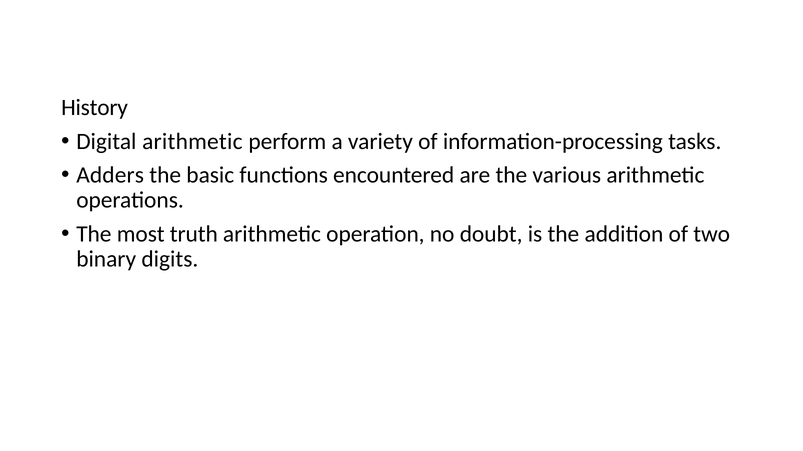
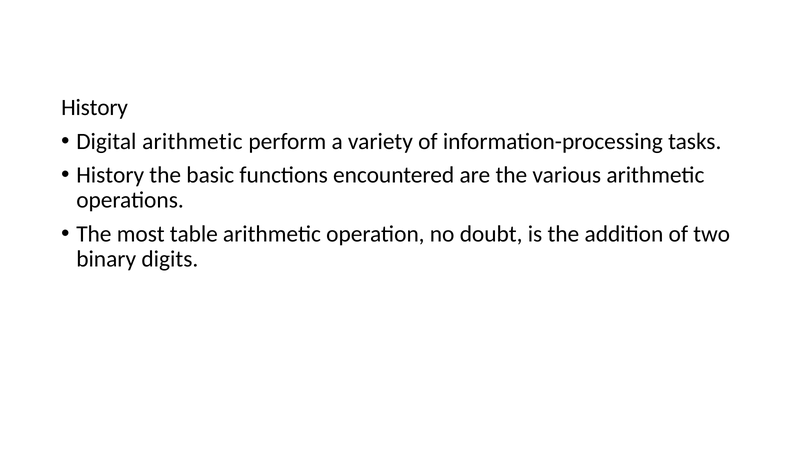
Adders at (110, 175): Adders -> History
truth: truth -> table
